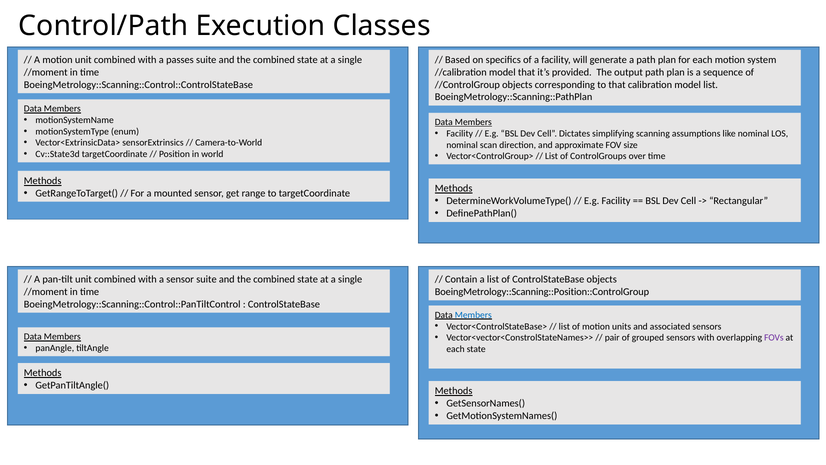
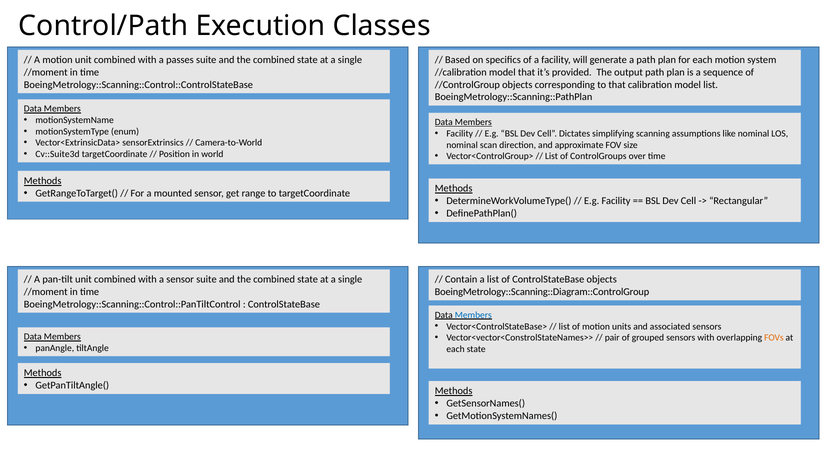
Cv::State3d: Cv::State3d -> Cv::Suite3d
BoeingMetrology::Scanning::Position::ControlGroup: BoeingMetrology::Scanning::Position::ControlGroup -> BoeingMetrology::Scanning::Diagram::ControlGroup
FOVs colour: purple -> orange
